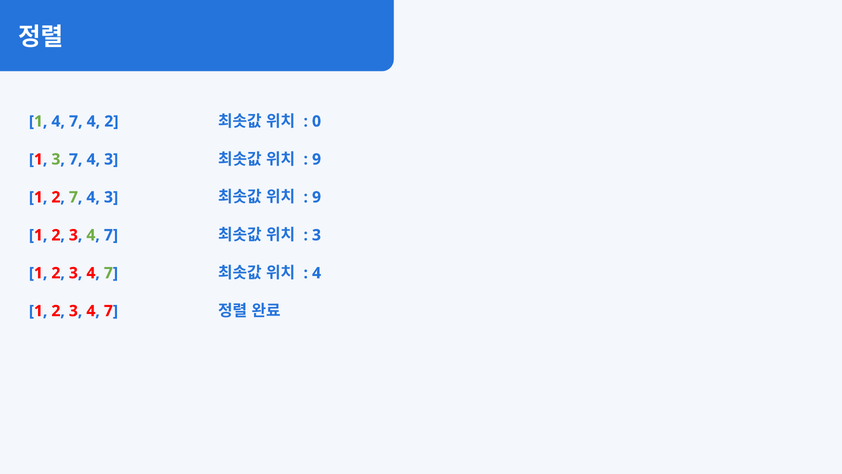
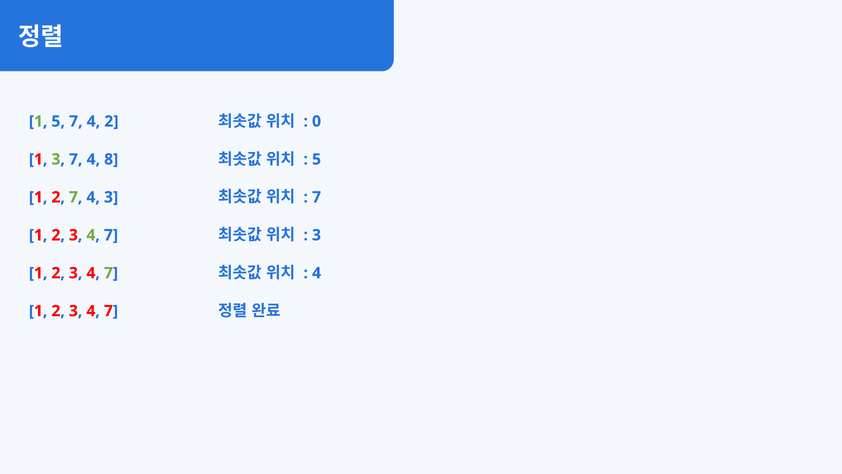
1 4: 4 -> 5
3 7 4 3: 3 -> 8
9 at (317, 159): 9 -> 5
9 at (317, 197): 9 -> 7
